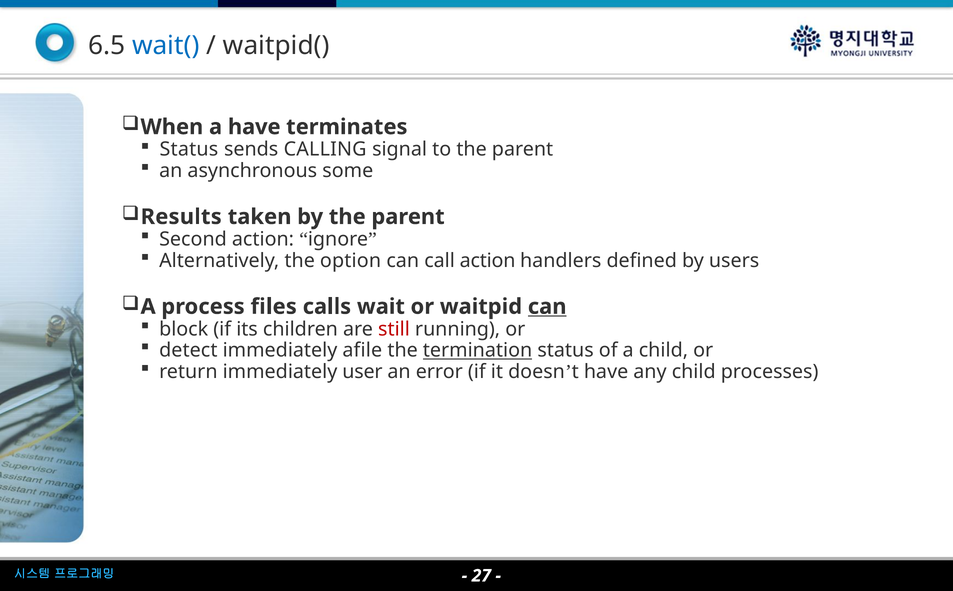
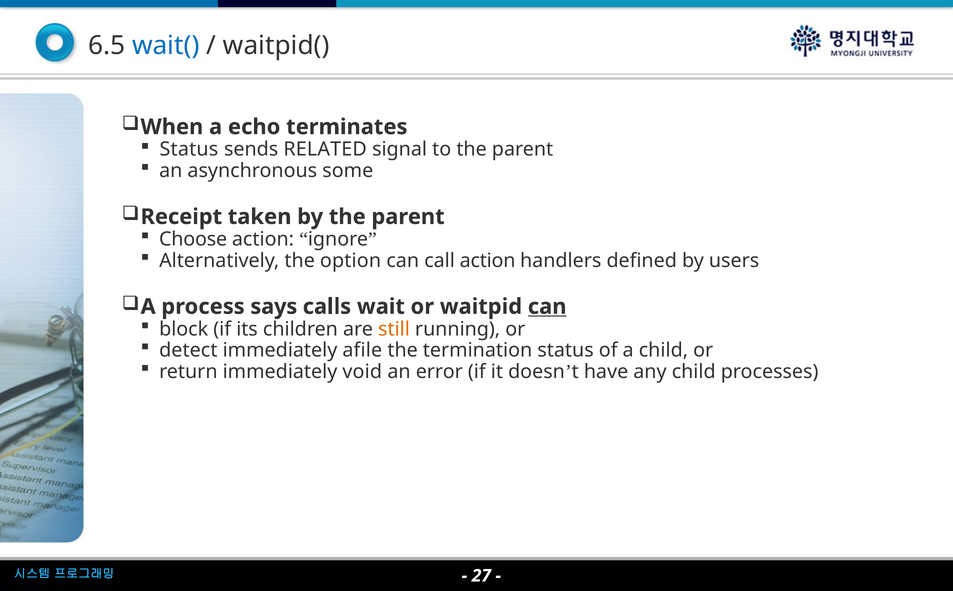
a have: have -> echo
CALLING: CALLING -> RELATED
Results: Results -> Receipt
Second: Second -> Choose
files: files -> says
still colour: red -> orange
termination underline: present -> none
user: user -> void
